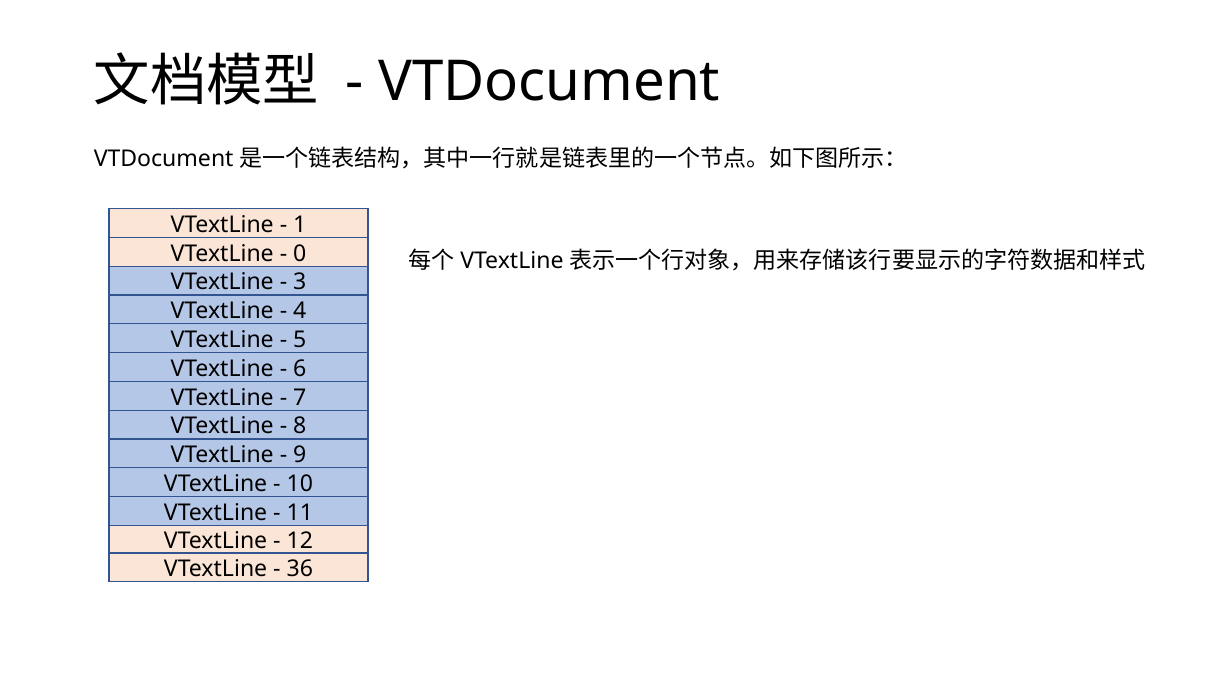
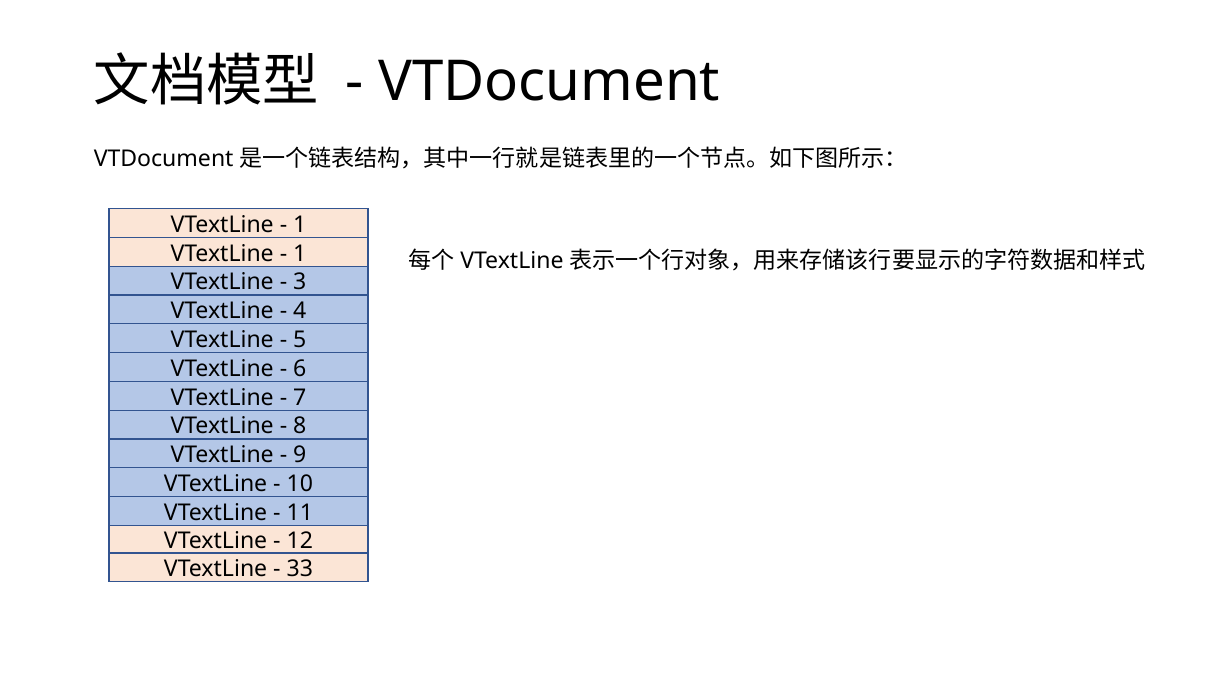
0 at (300, 253): 0 -> 1
36: 36 -> 33
